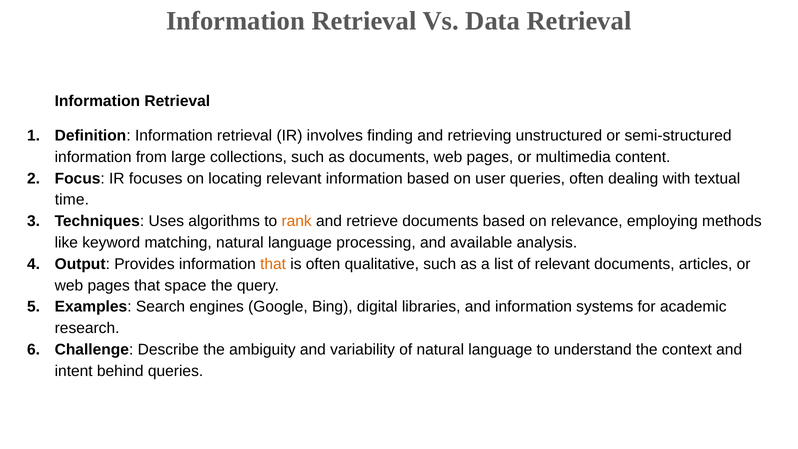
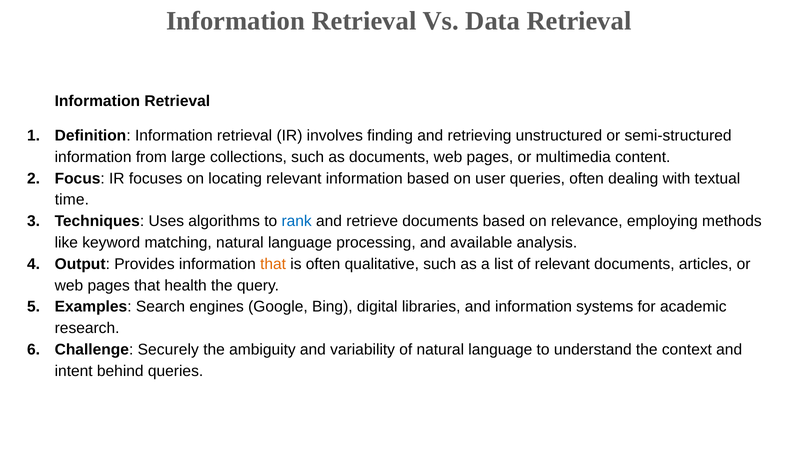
rank colour: orange -> blue
space: space -> health
Describe: Describe -> Securely
